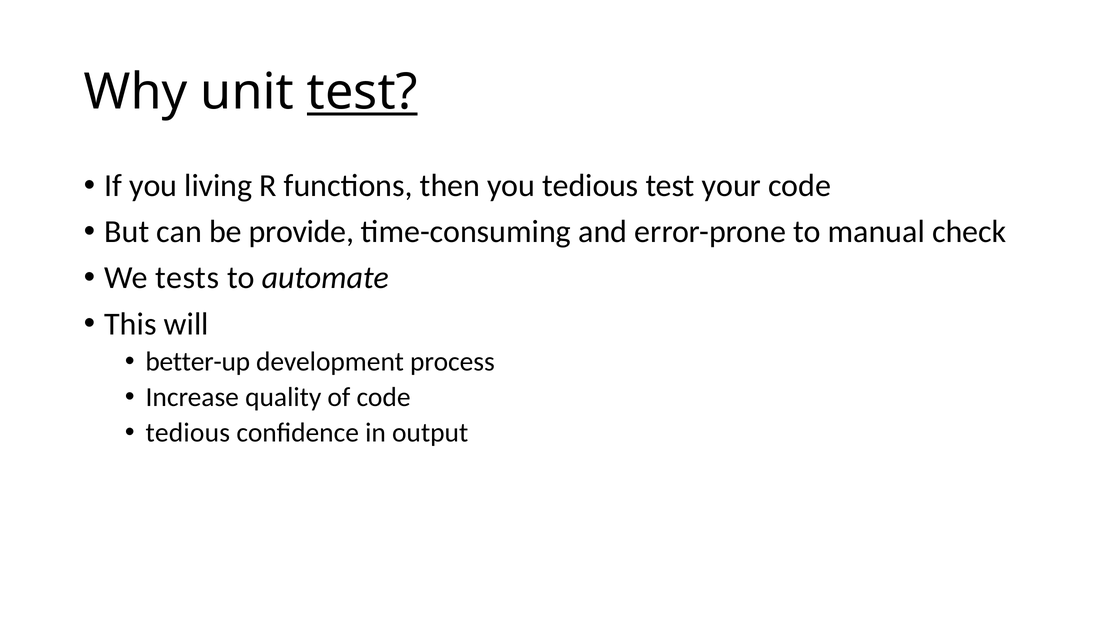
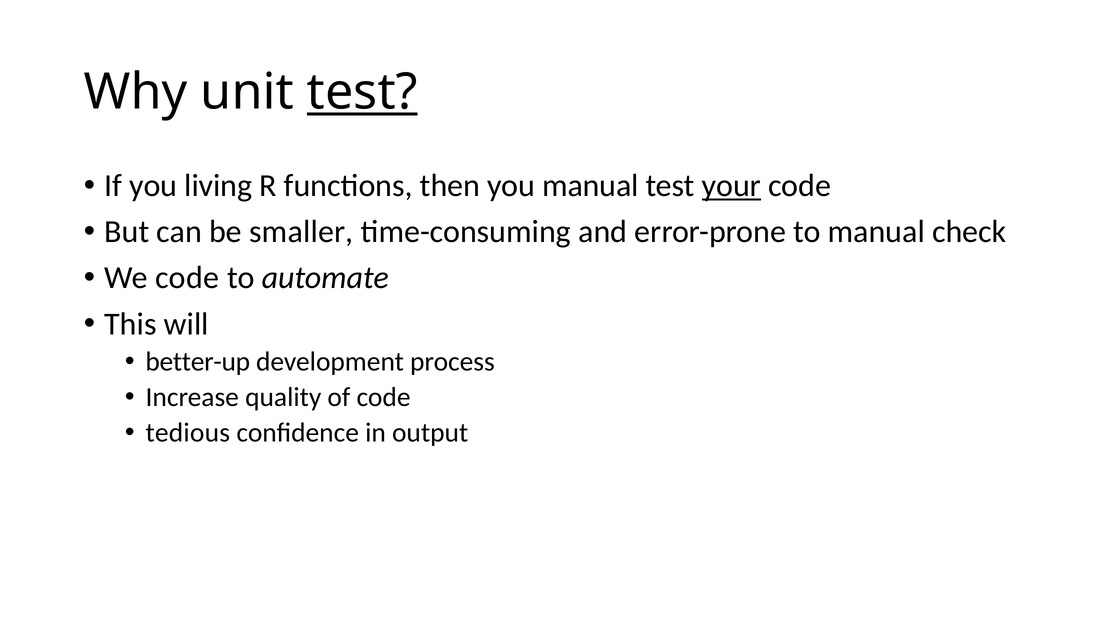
you tedious: tedious -> manual
your underline: none -> present
provide: provide -> smaller
We tests: tests -> code
